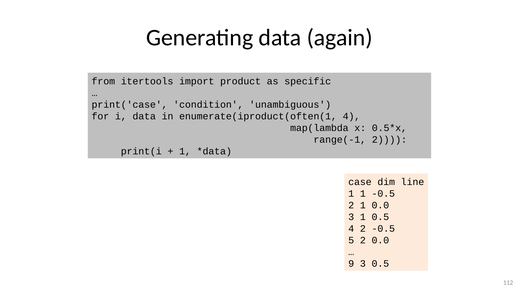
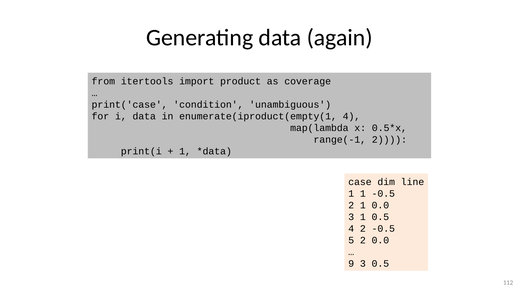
specific: specific -> coverage
enumerate(iproduct(often(1: enumerate(iproduct(often(1 -> enumerate(iproduct(empty(1
